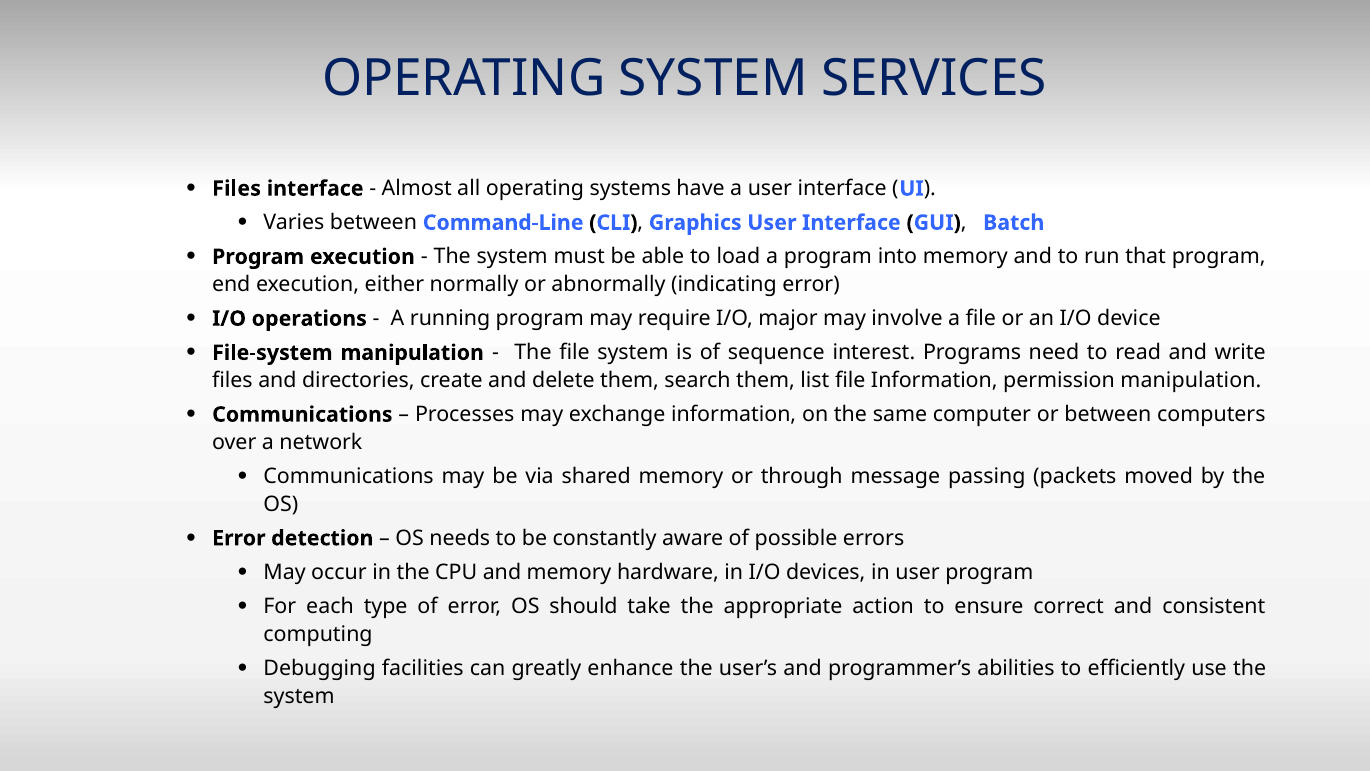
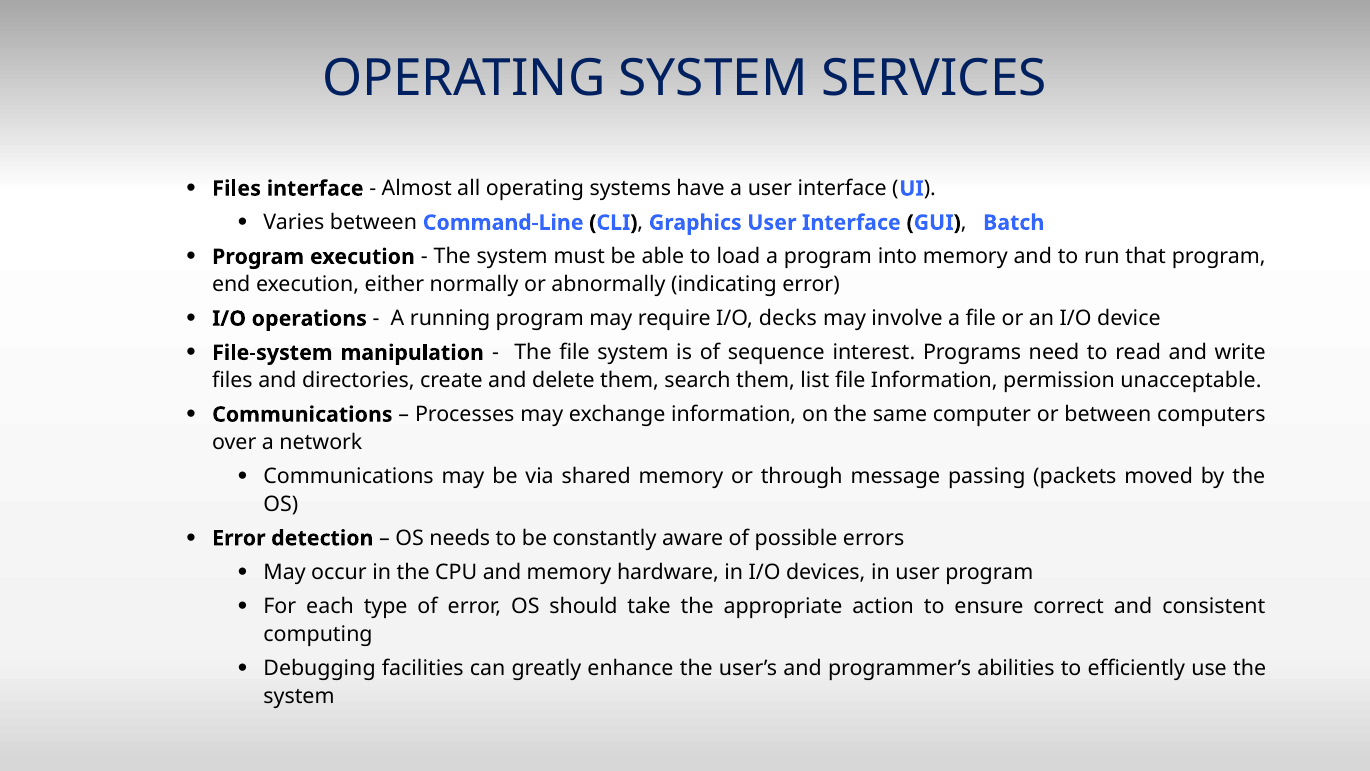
major: major -> decks
permission manipulation: manipulation -> unacceptable
